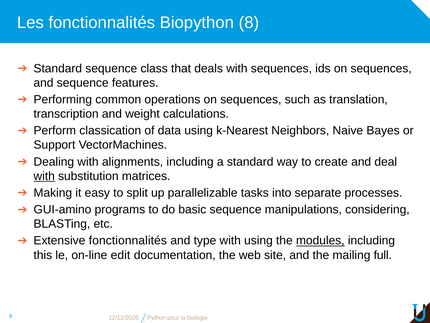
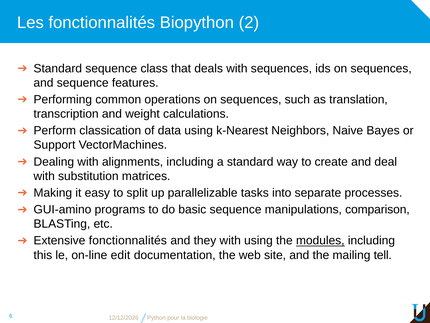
8: 8 -> 2
with at (44, 176) underline: present -> none
considering: considering -> comparison
type: type -> they
full: full -> tell
